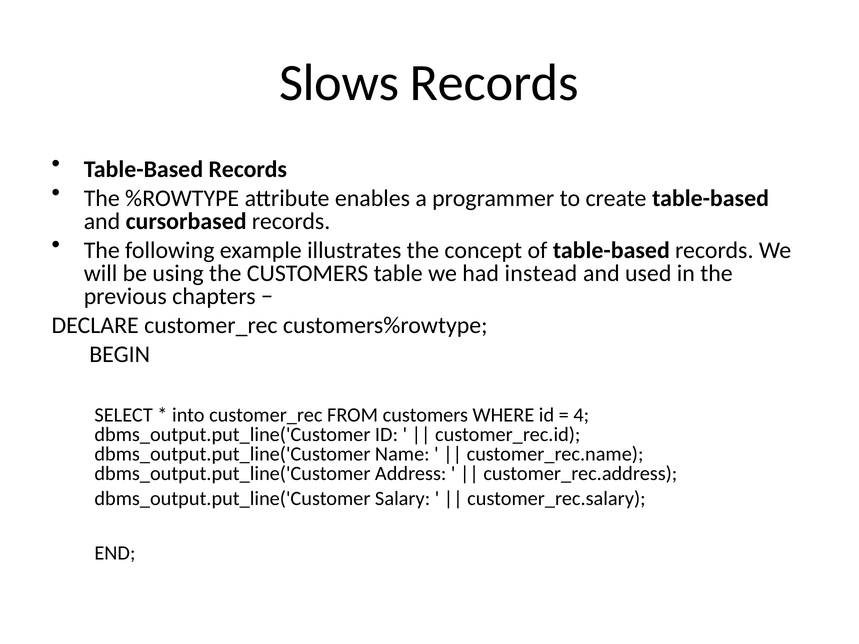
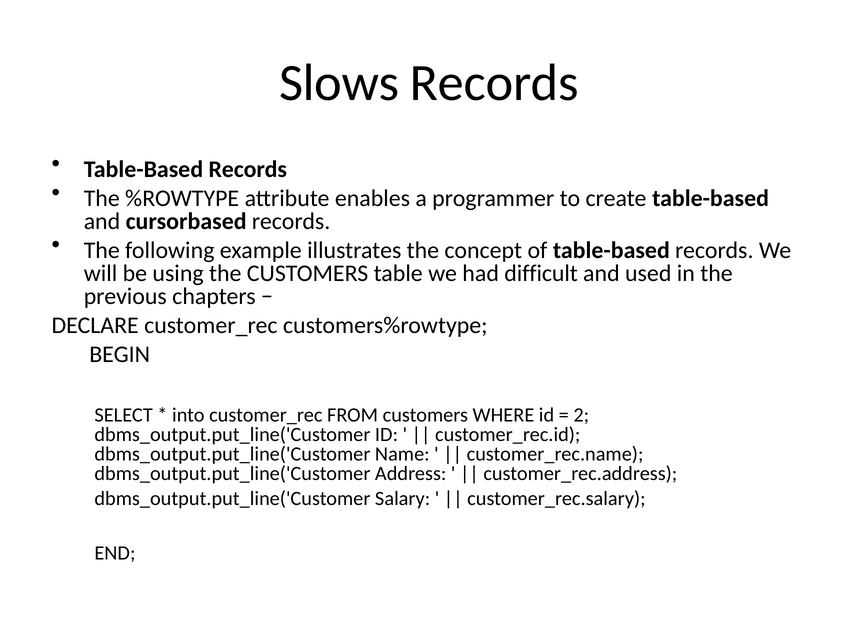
instead: instead -> difficult
4: 4 -> 2
